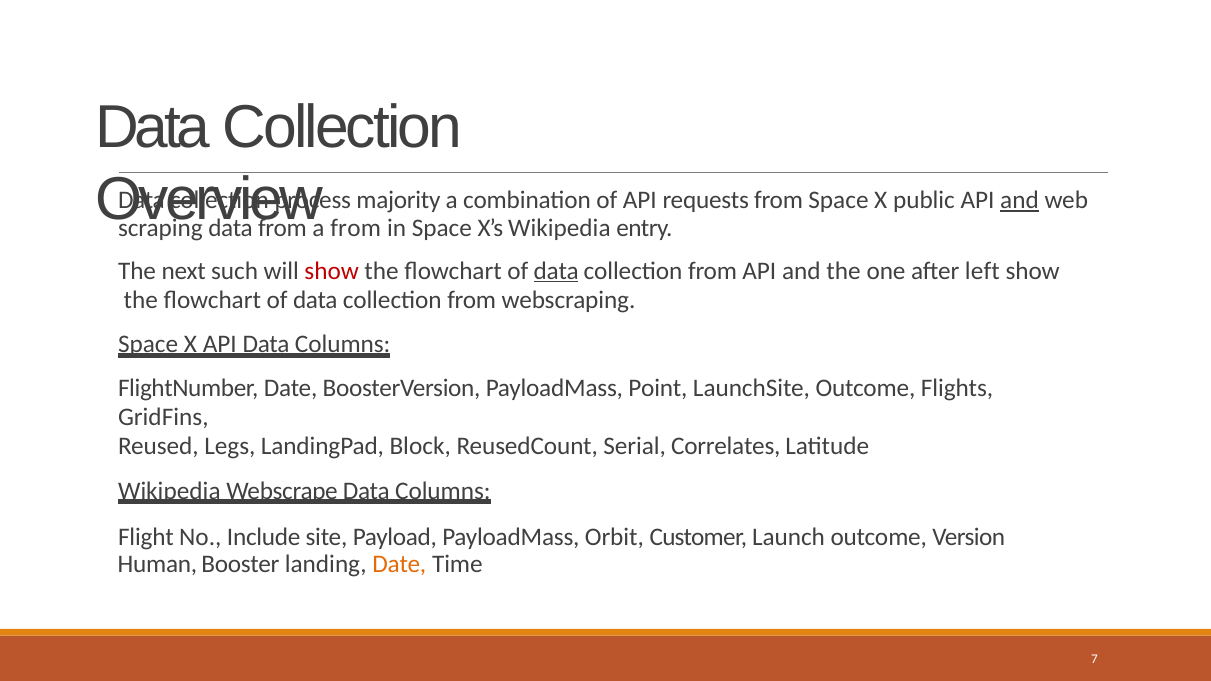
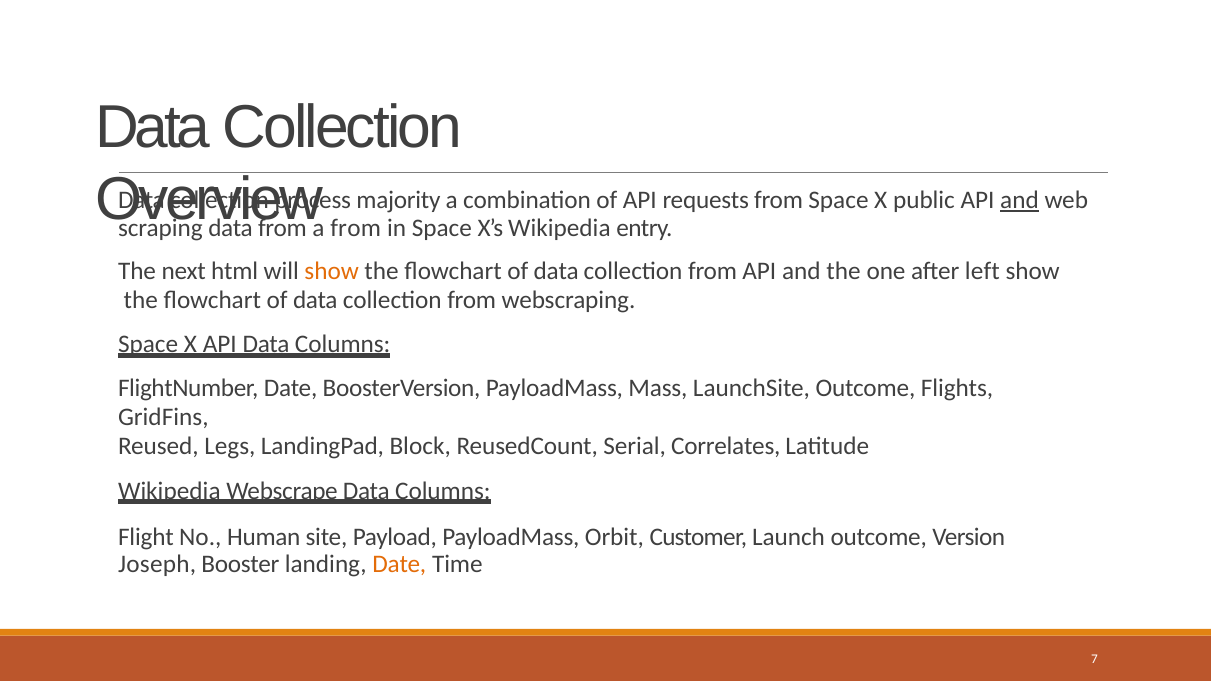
such: such -> html
show at (332, 271) colour: red -> orange
data at (556, 271) underline: present -> none
Point: Point -> Mass
Include: Include -> Human
Human: Human -> Joseph
